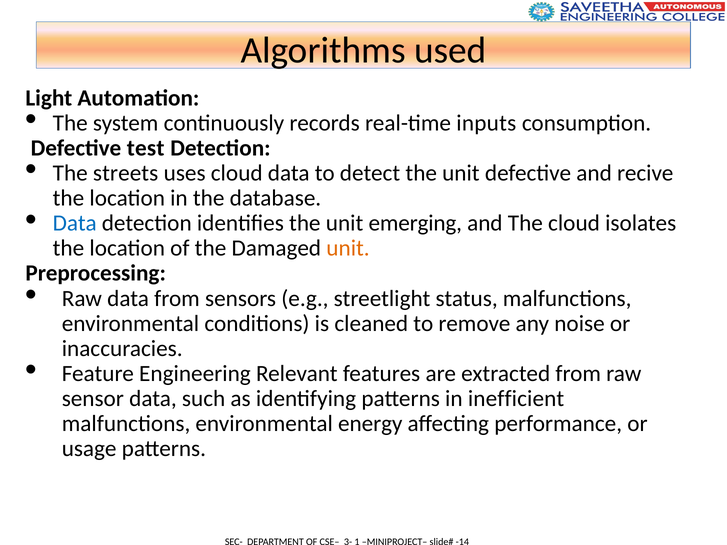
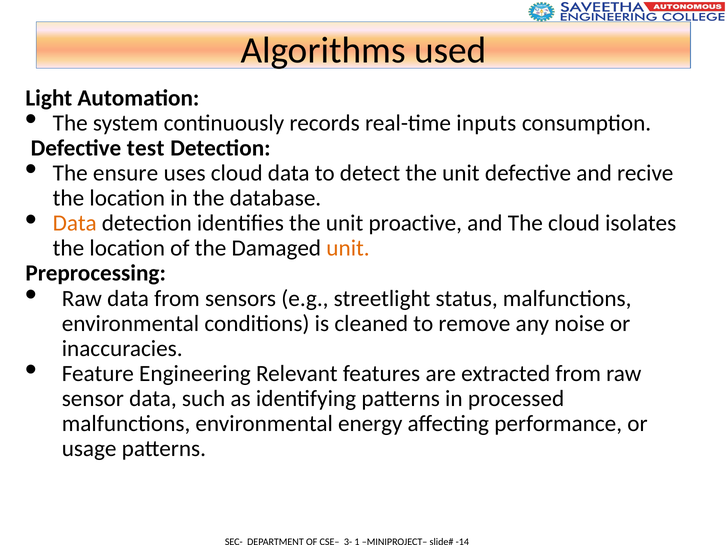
streets: streets -> ensure
Data at (75, 223) colour: blue -> orange
emerging: emerging -> proactive
inefficient: inefficient -> processed
